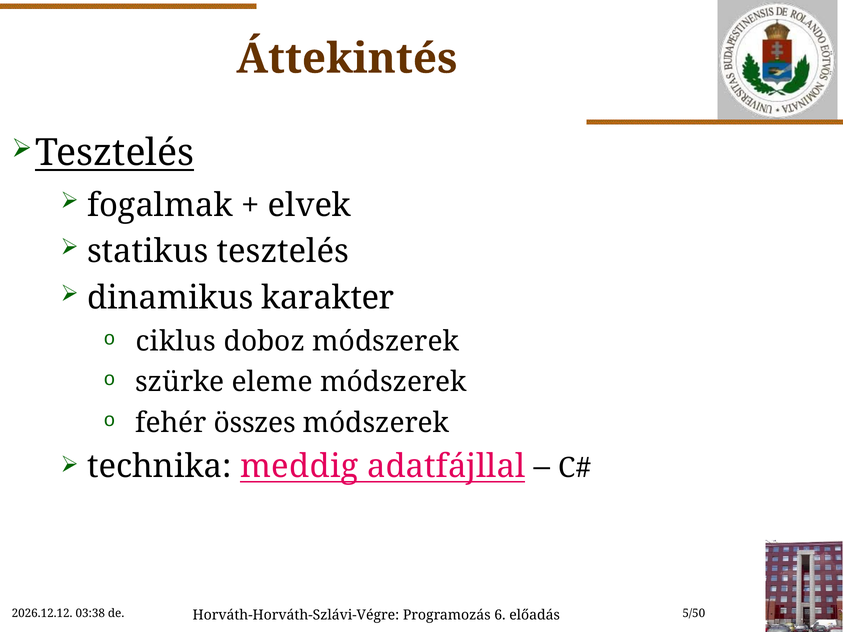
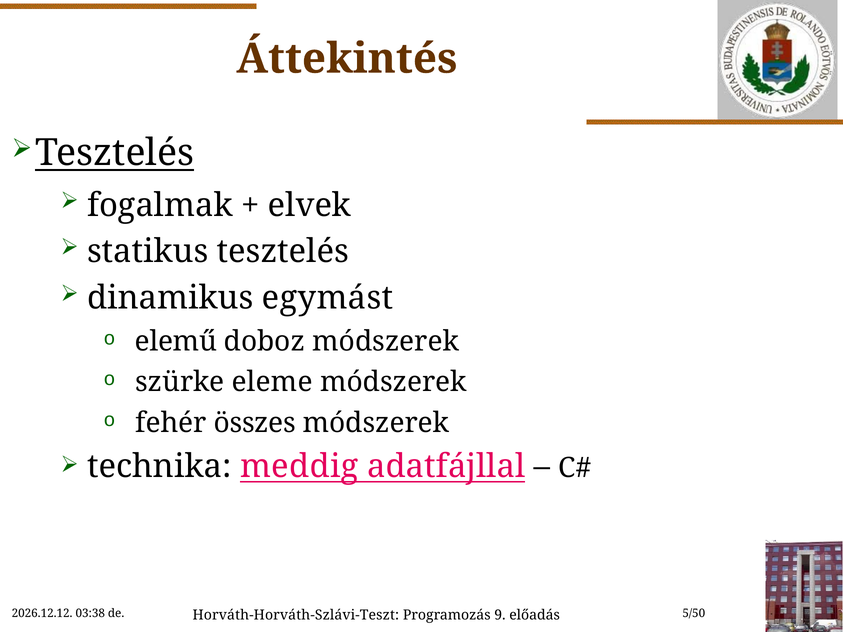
karakter: karakter -> egymást
ciklus: ciklus -> elemű
Horváth-Horváth-Szlávi-Végre: Horváth-Horváth-Szlávi-Végre -> Horváth-Horváth-Szlávi-Teszt
6: 6 -> 9
